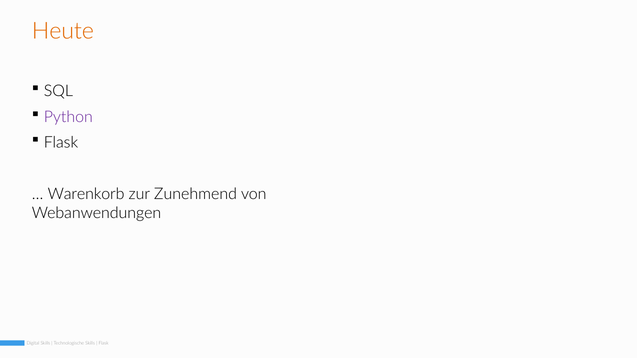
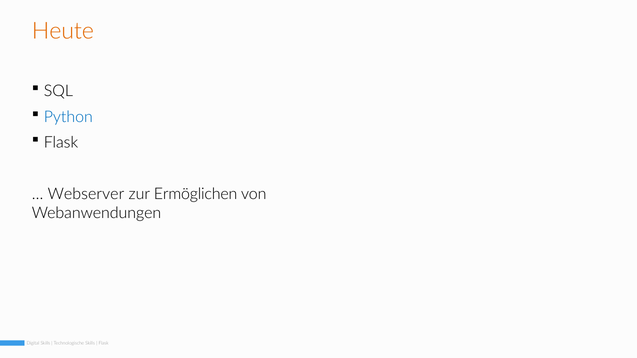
Python colour: purple -> blue
Warenkorb: Warenkorb -> Webserver
Zunehmend: Zunehmend -> Ermöglichen
